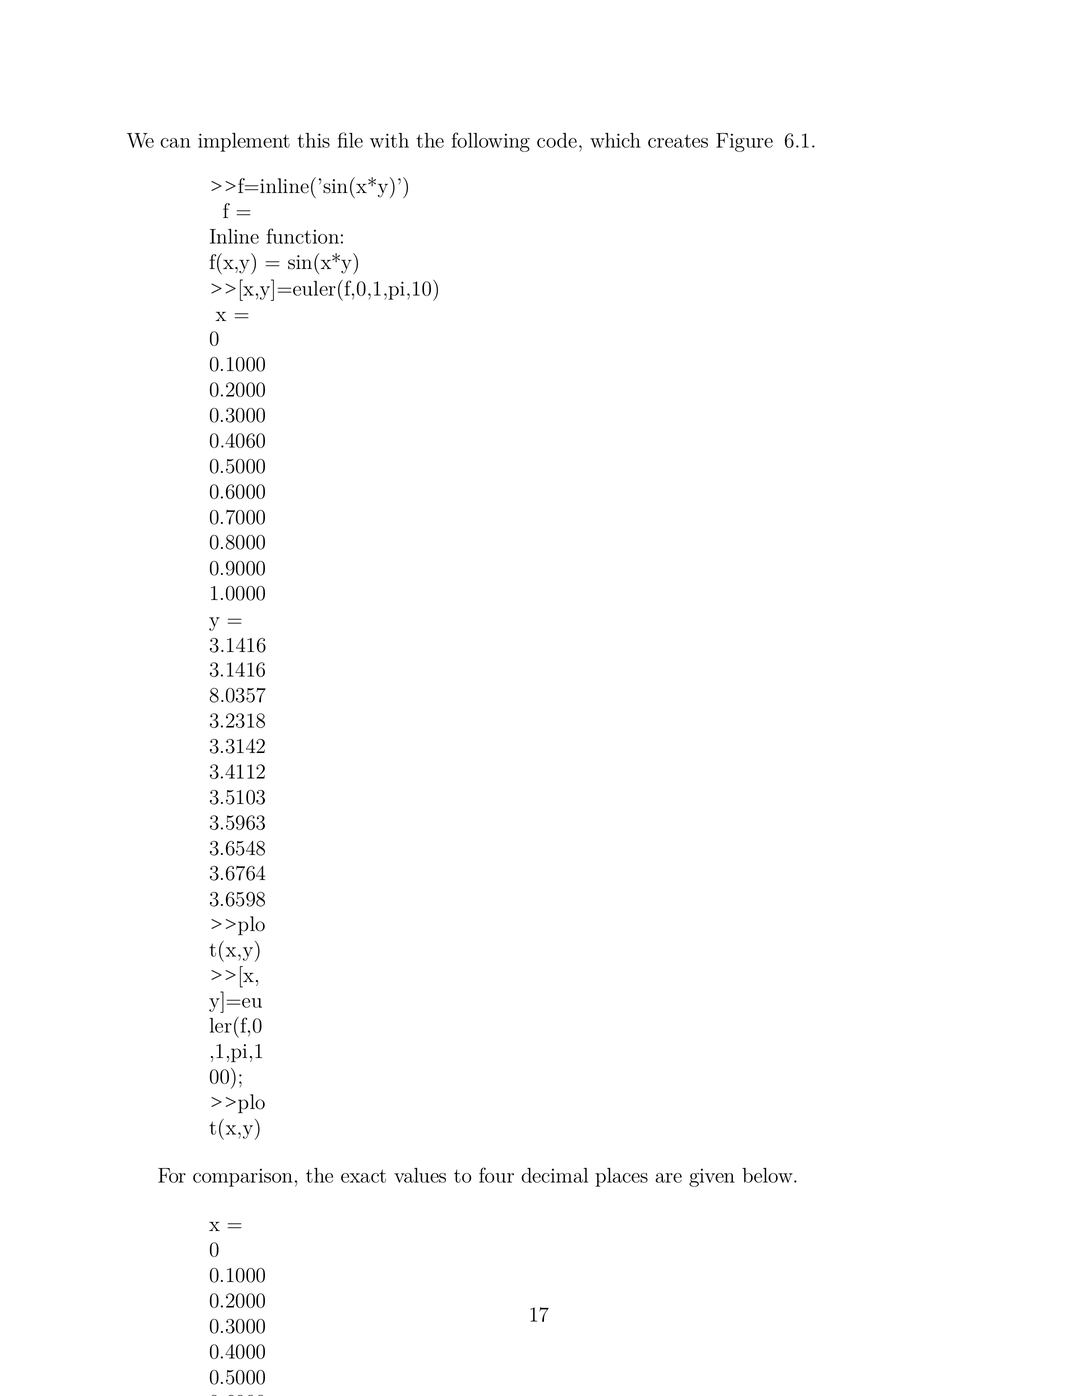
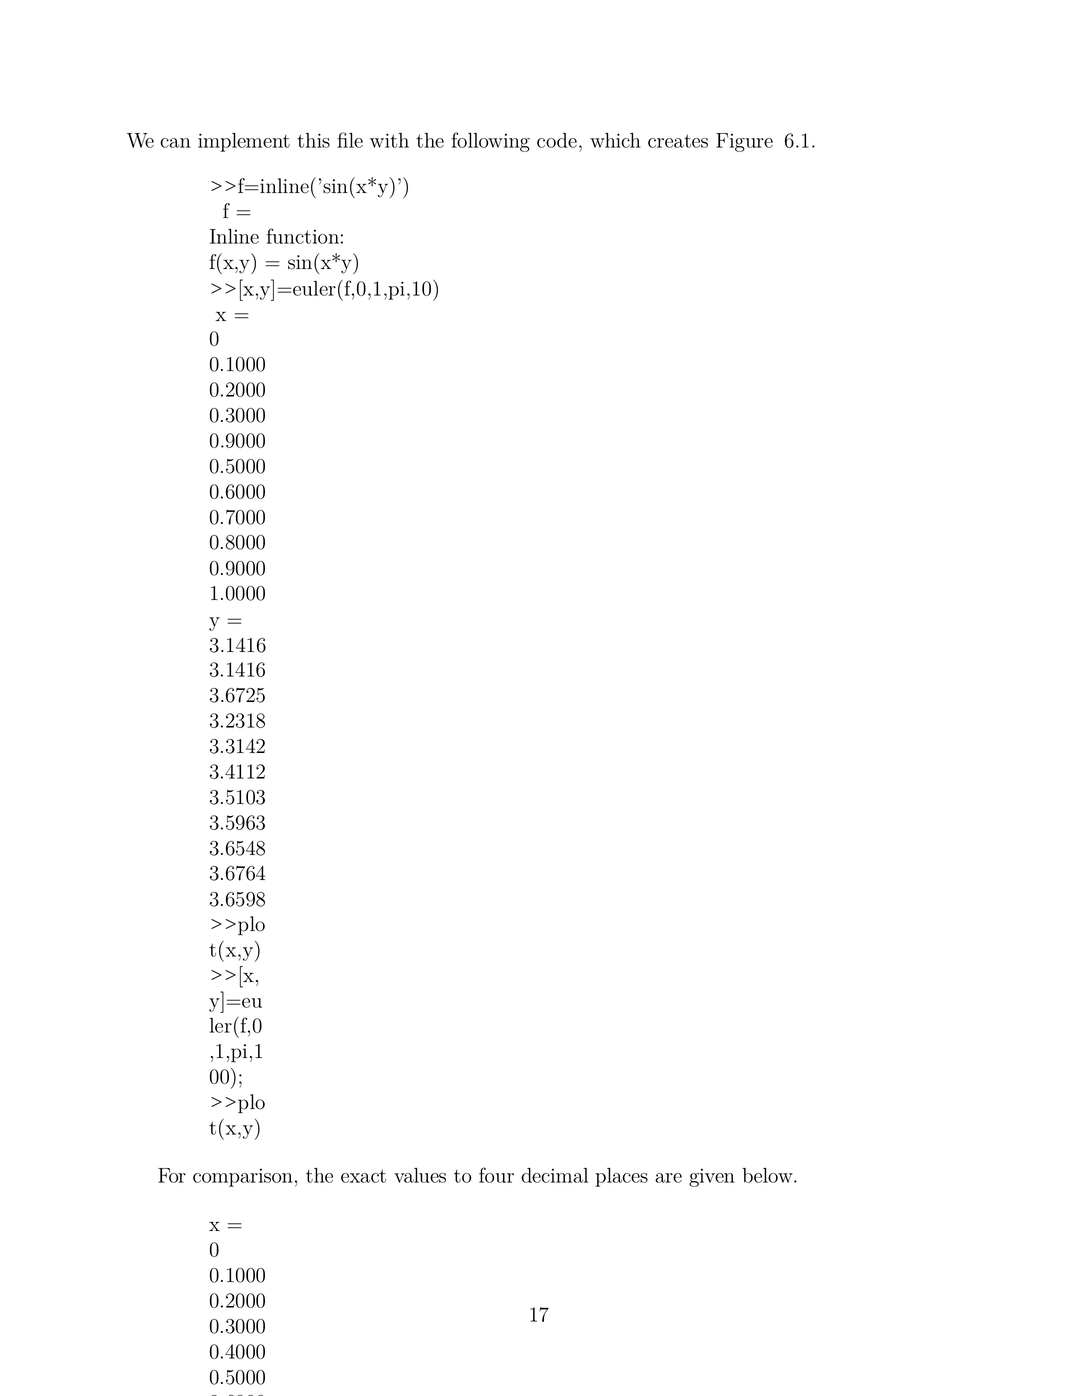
0.4060 at (238, 440): 0.4060 -> 0.9000
8.0357: 8.0357 -> 3.6725
